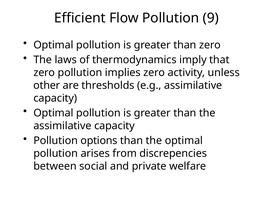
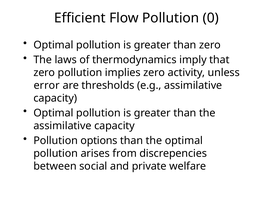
9: 9 -> 0
other: other -> error
